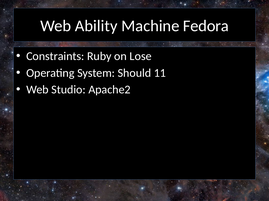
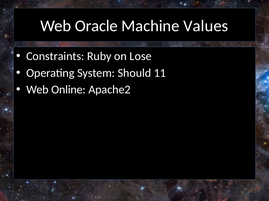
Ability: Ability -> Oracle
Fedora: Fedora -> Values
Studio: Studio -> Online
